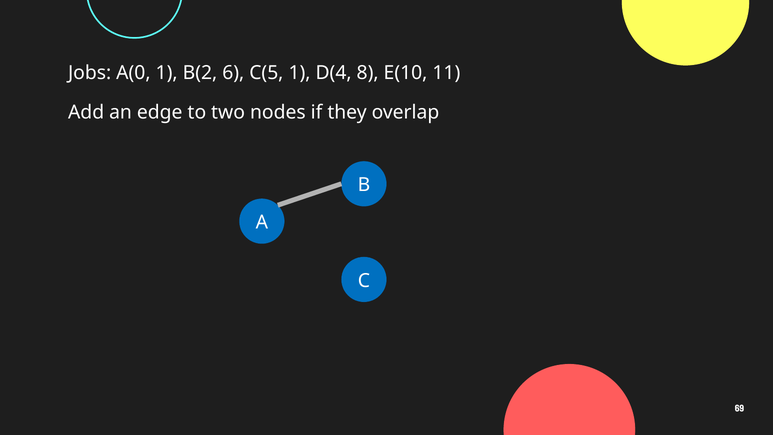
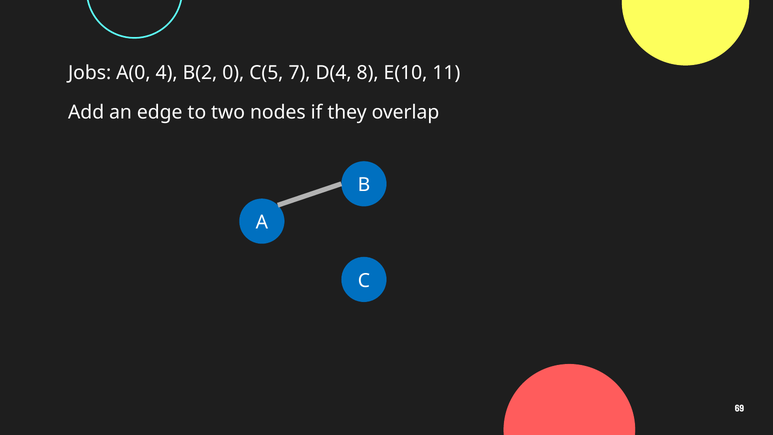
A(0 1: 1 -> 4
6: 6 -> 0
C(5 1: 1 -> 7
